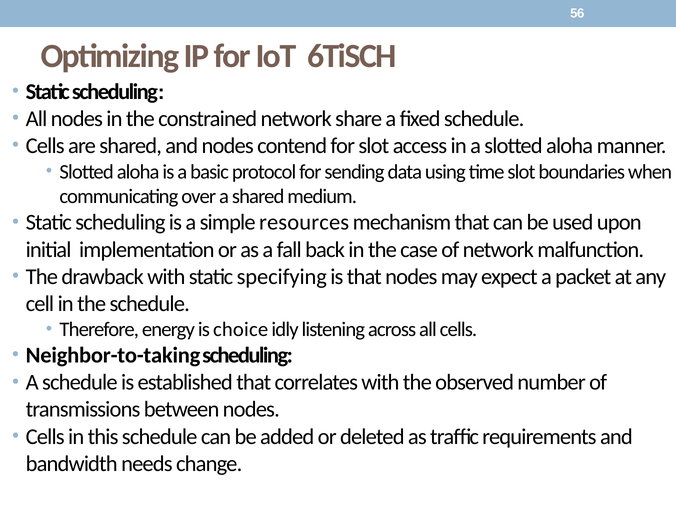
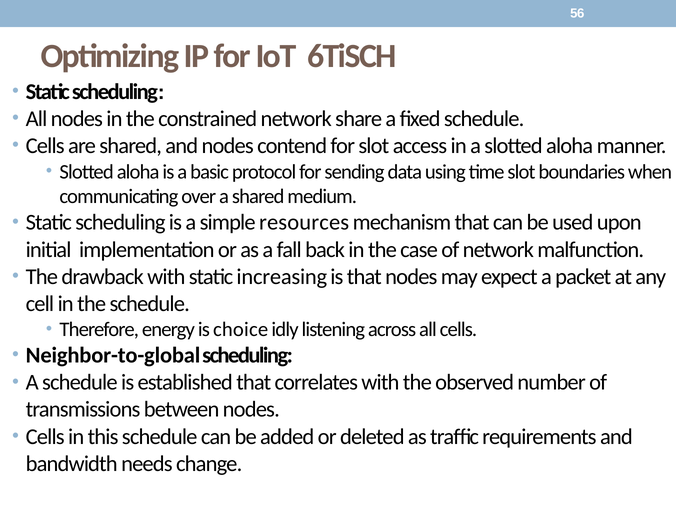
specifying: specifying -> increasing
Neighbor-to-taking: Neighbor-to-taking -> Neighbor-to-global
